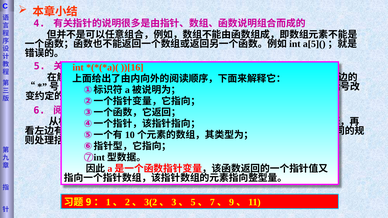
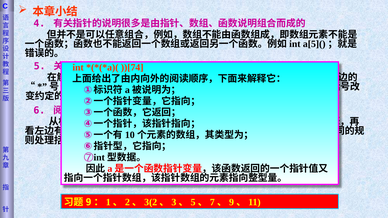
))[16: ))[16 -> ))[74
